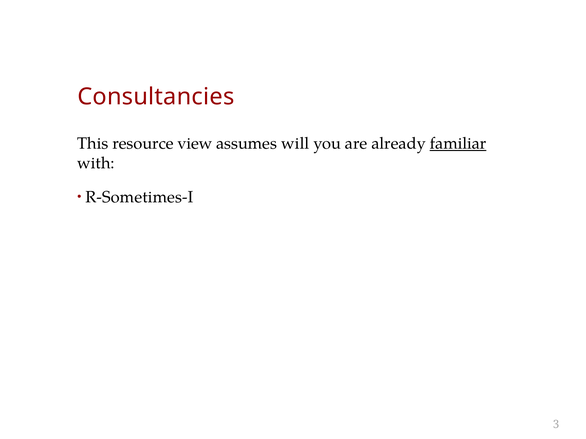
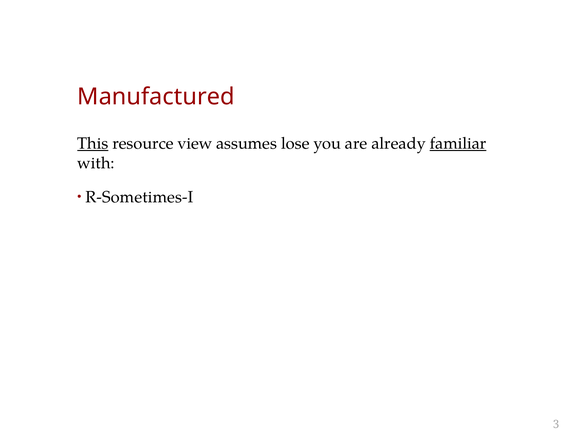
Consultancies: Consultancies -> Manufactured
This underline: none -> present
will: will -> lose
